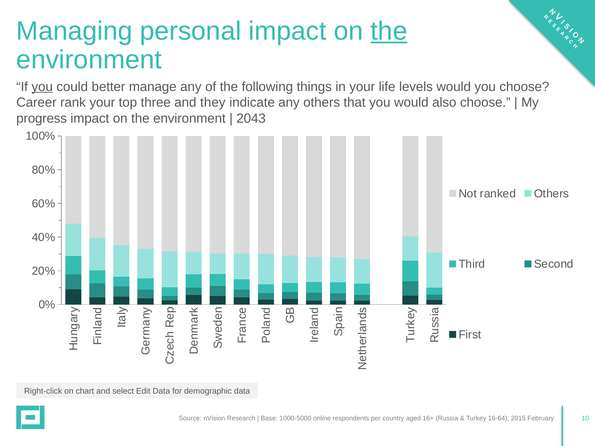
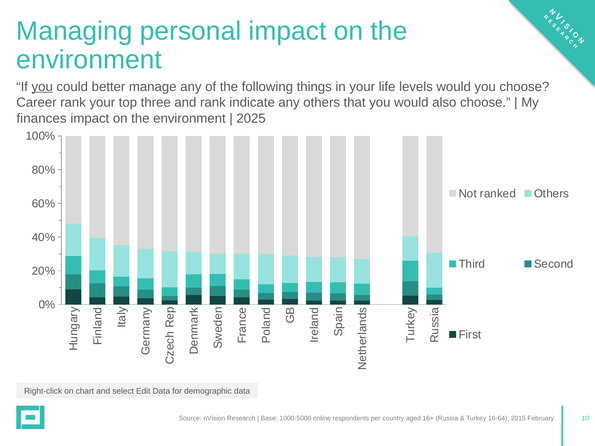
the at (389, 31) underline: present -> none
and they: they -> rank
progress: progress -> finances
2043: 2043 -> 2025
